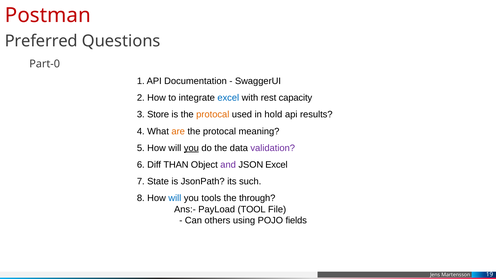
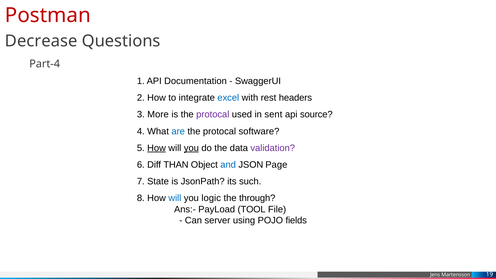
Preferred: Preferred -> Decrease
Part-0: Part-0 -> Part-4
capacity: capacity -> headers
Store: Store -> More
protocal at (213, 115) colour: orange -> purple
hold: hold -> sent
results: results -> source
are colour: orange -> blue
meaning: meaning -> software
How at (157, 148) underline: none -> present
and colour: purple -> blue
JSON Excel: Excel -> Page
tools: tools -> logic
others: others -> server
